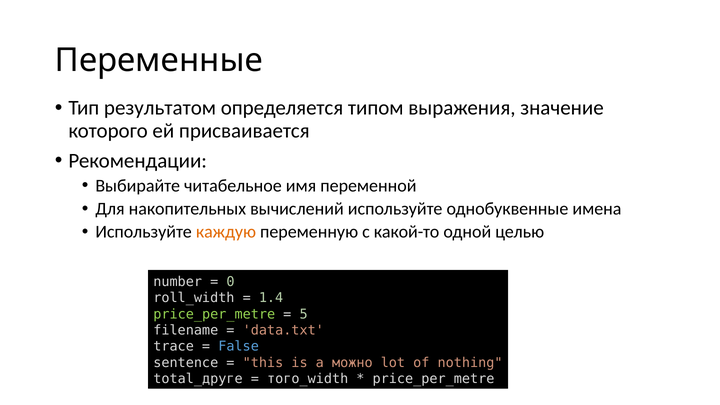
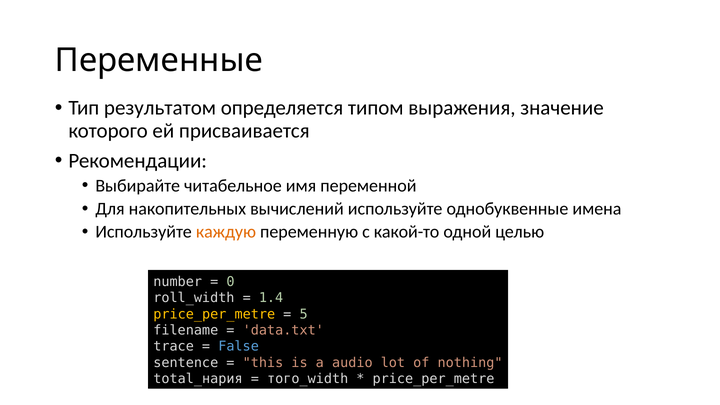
price_per_metre at (214, 314) colour: light green -> yellow
можно: можно -> audio
total_друге: total_друге -> total_нария
